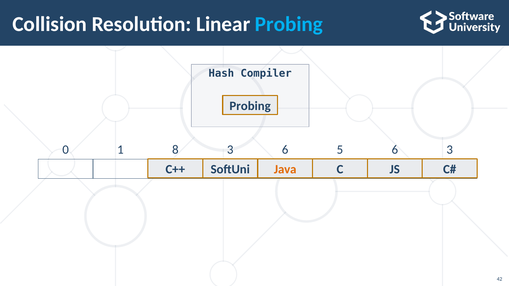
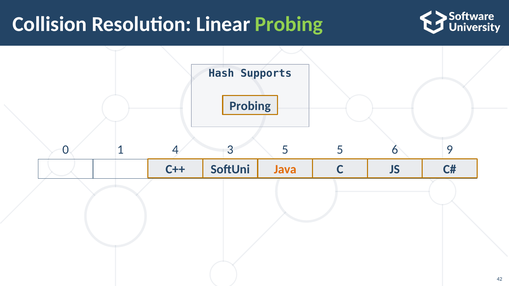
Probing at (289, 24) colour: light blue -> light green
Compiler: Compiler -> Supports
8: 8 -> 4
3 6: 6 -> 5
6 3: 3 -> 9
